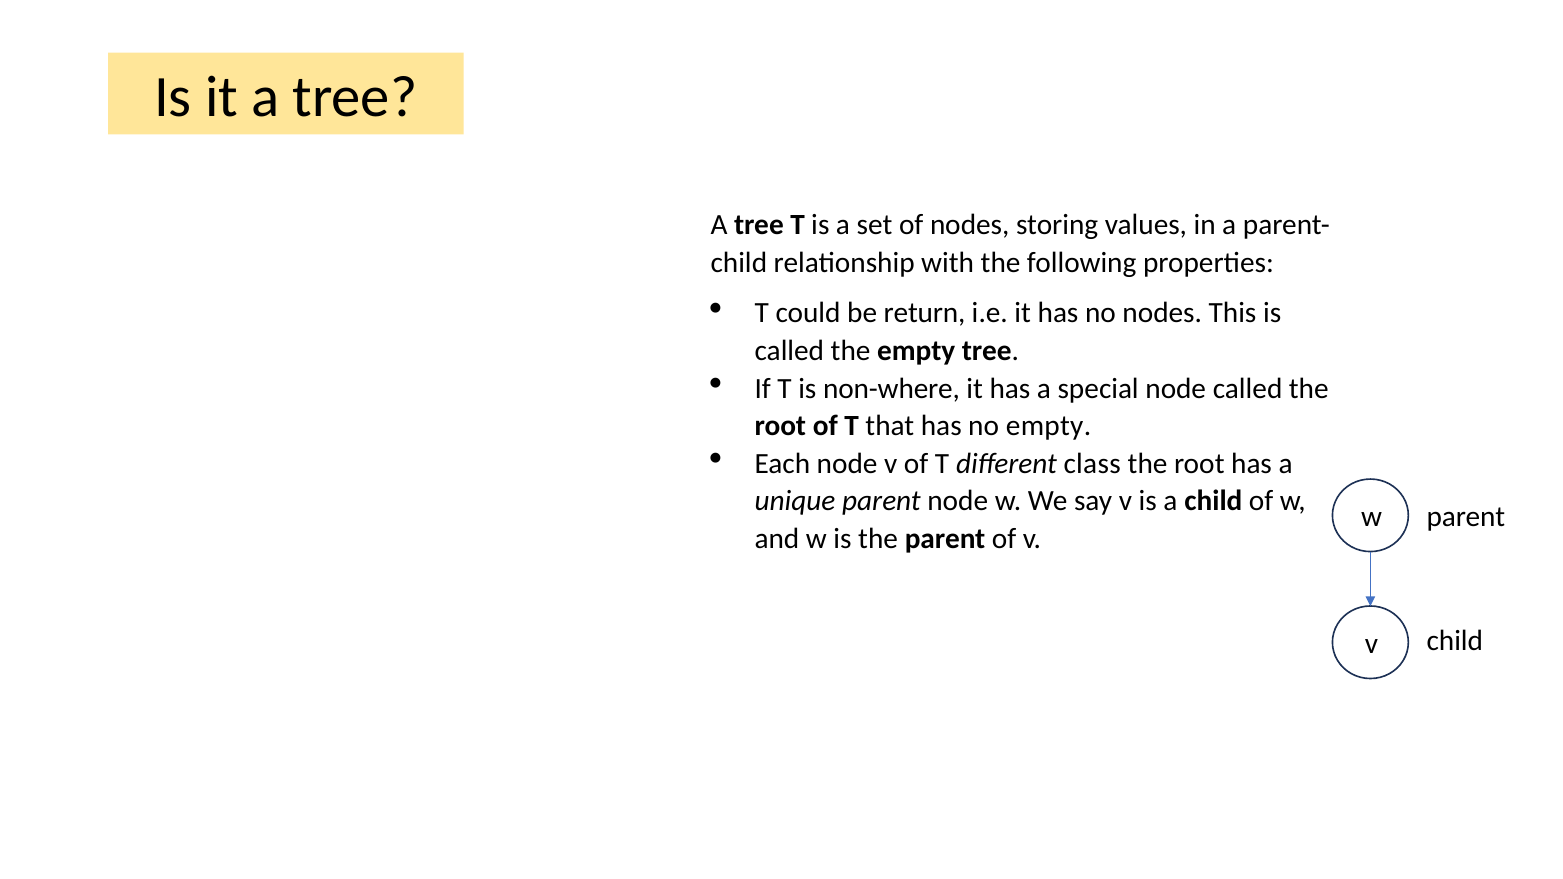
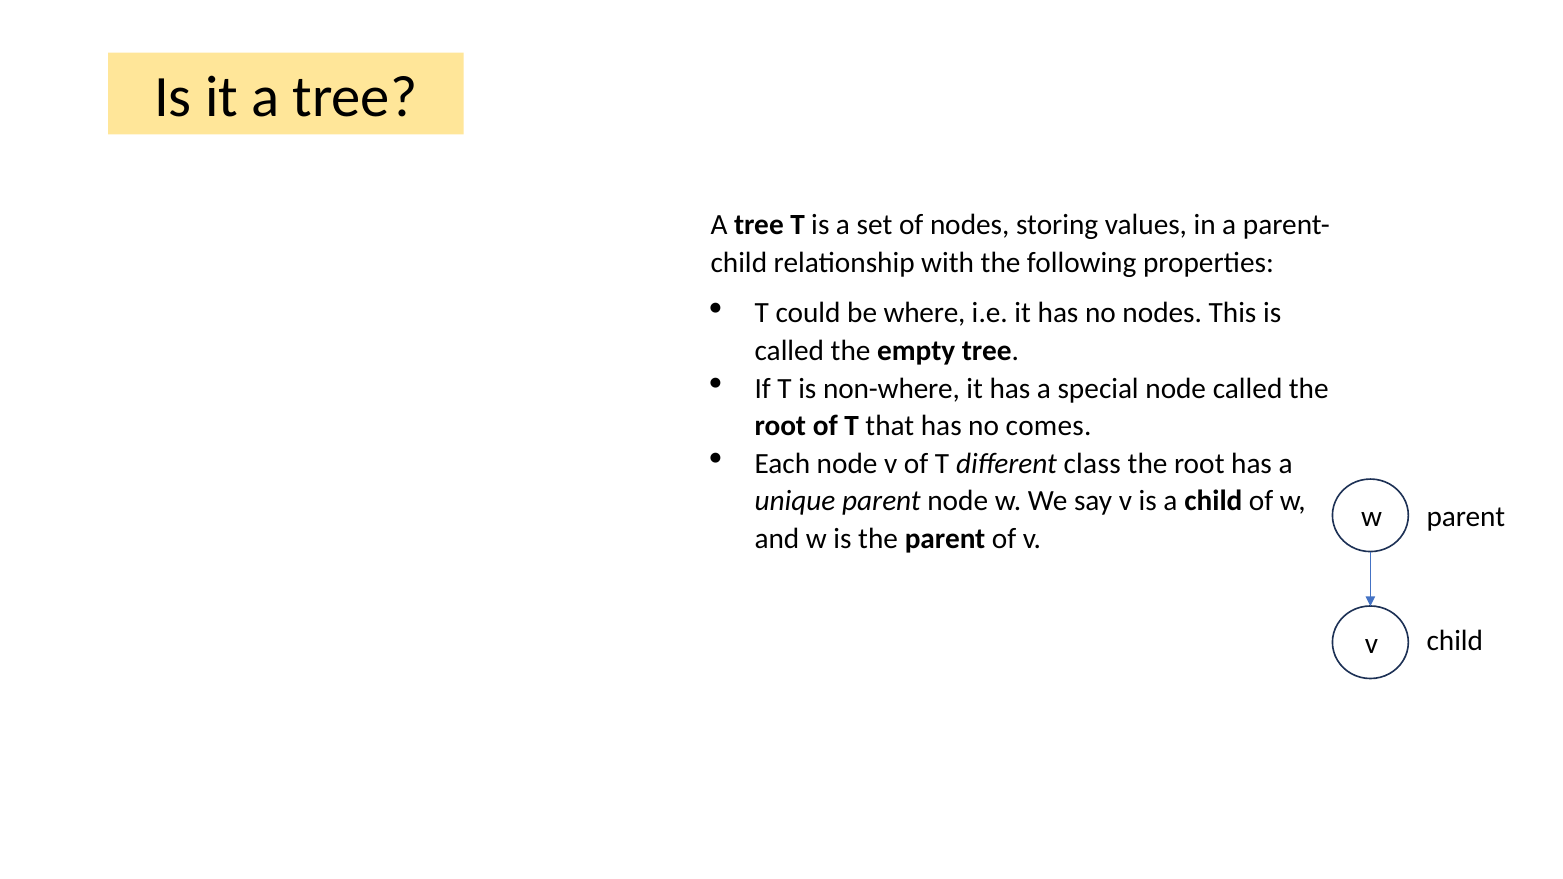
return: return -> where
no empty: empty -> comes
